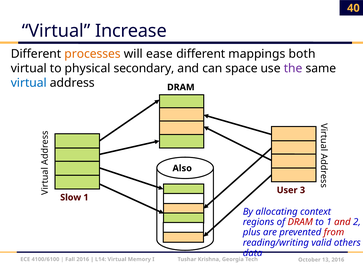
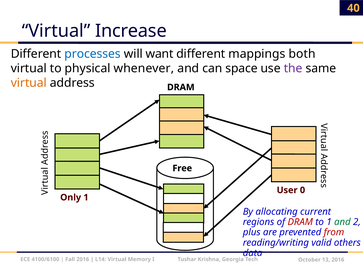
processes colour: orange -> blue
ease: ease -> want
secondary: secondary -> whenever
virtual at (29, 83) colour: blue -> orange
Also: Also -> Free
3: 3 -> 0
Slow: Slow -> Only
context: context -> current
and at (342, 222) colour: red -> green
